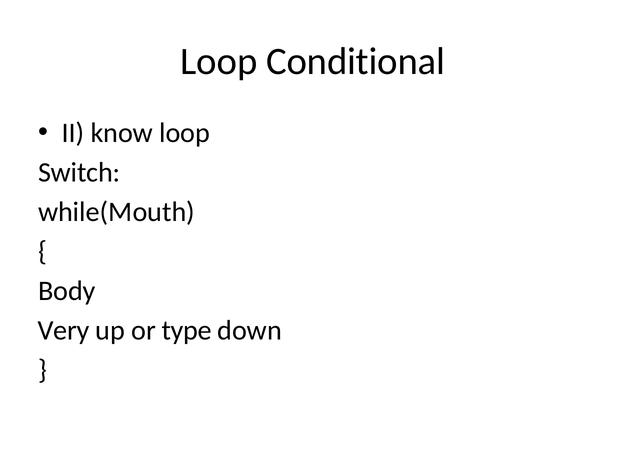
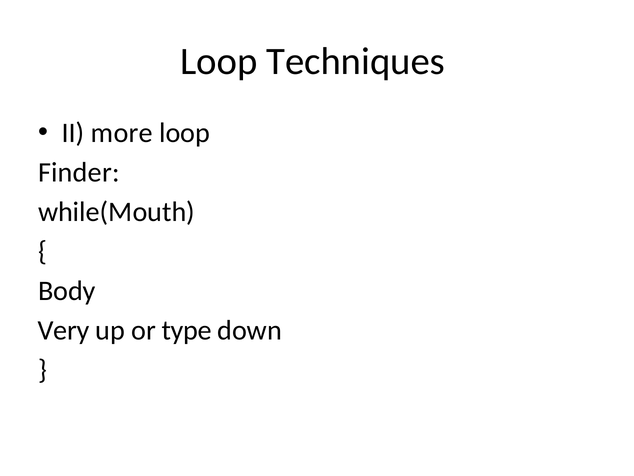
Conditional: Conditional -> Techniques
know: know -> more
Switch: Switch -> Finder
